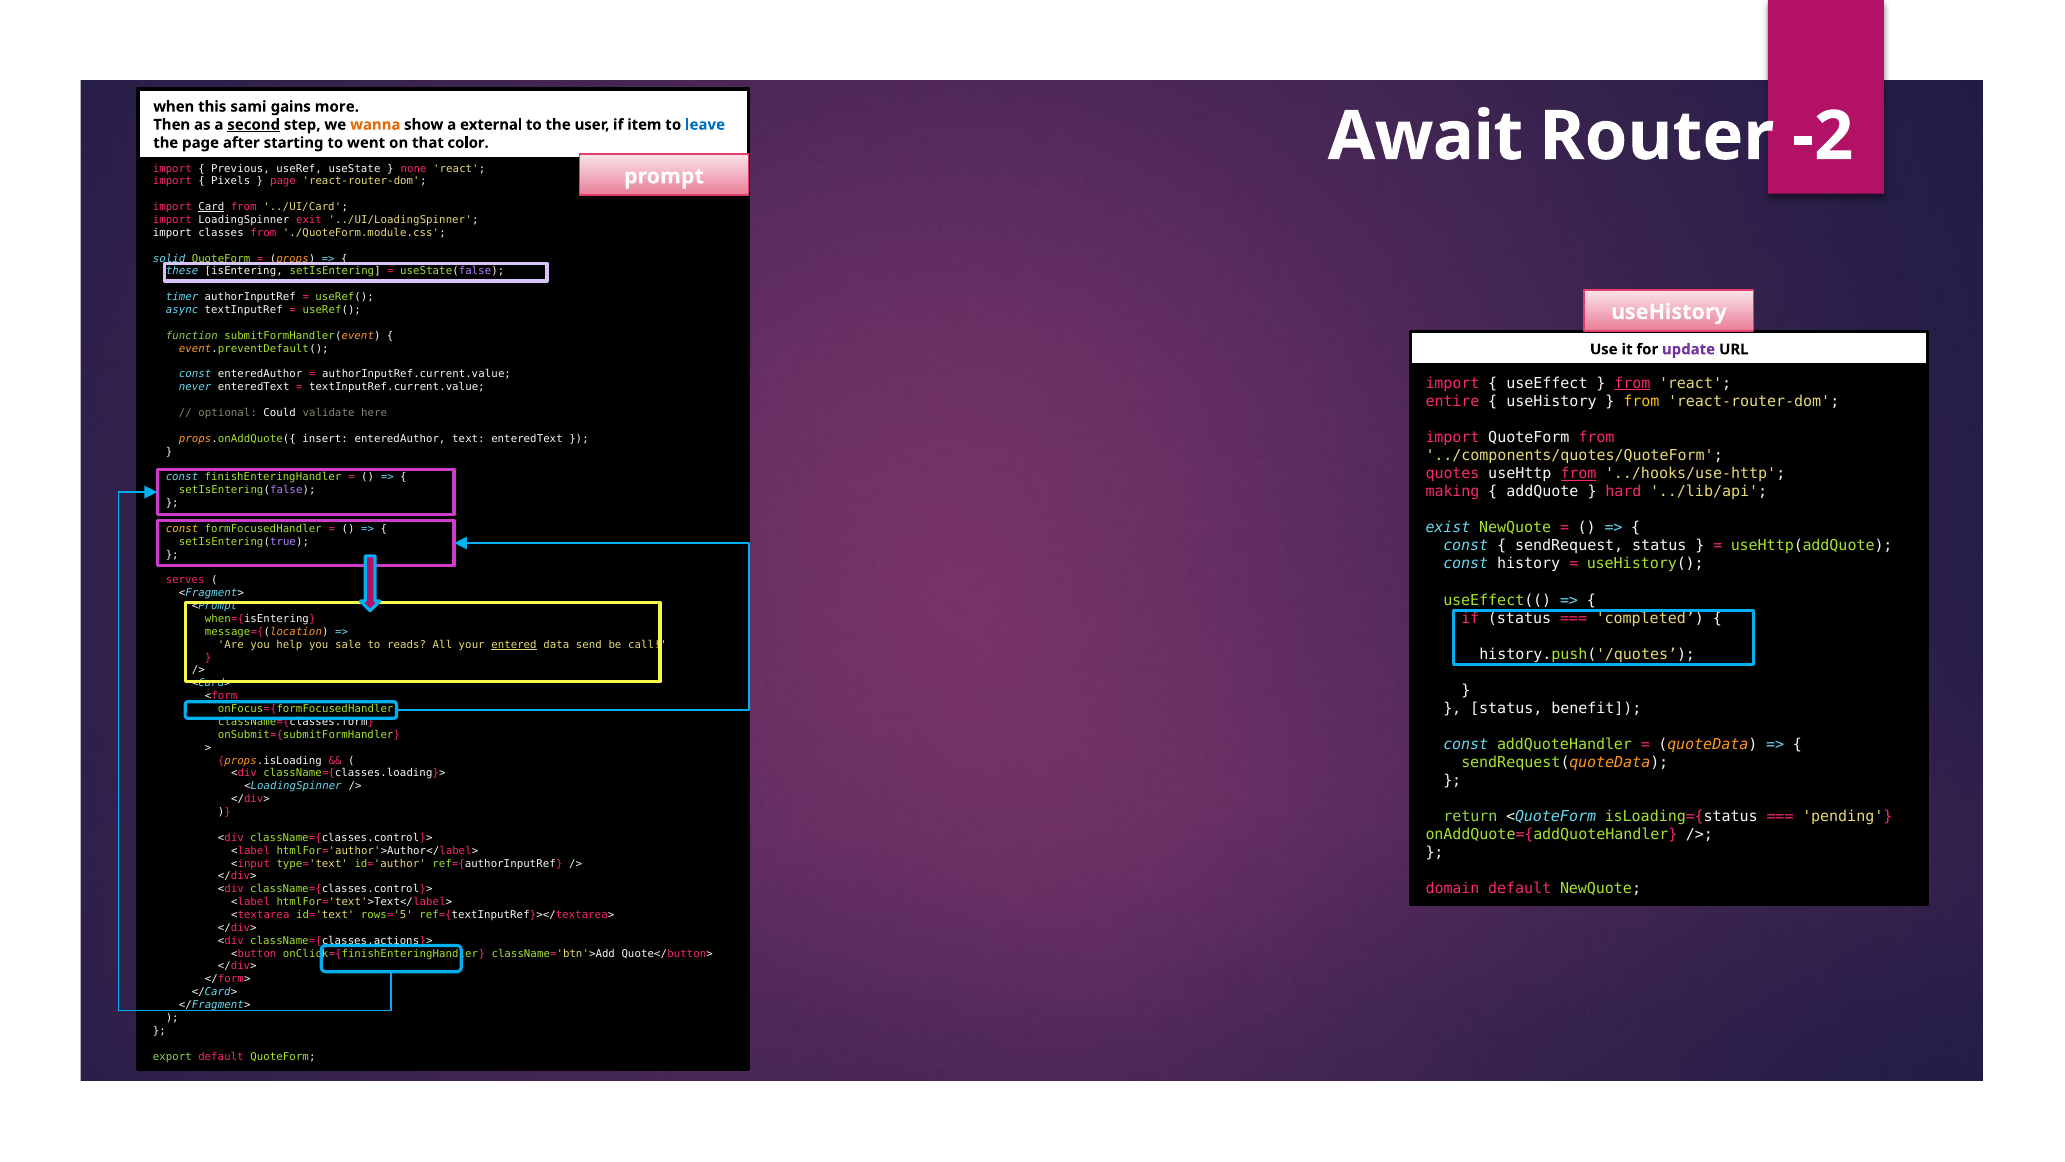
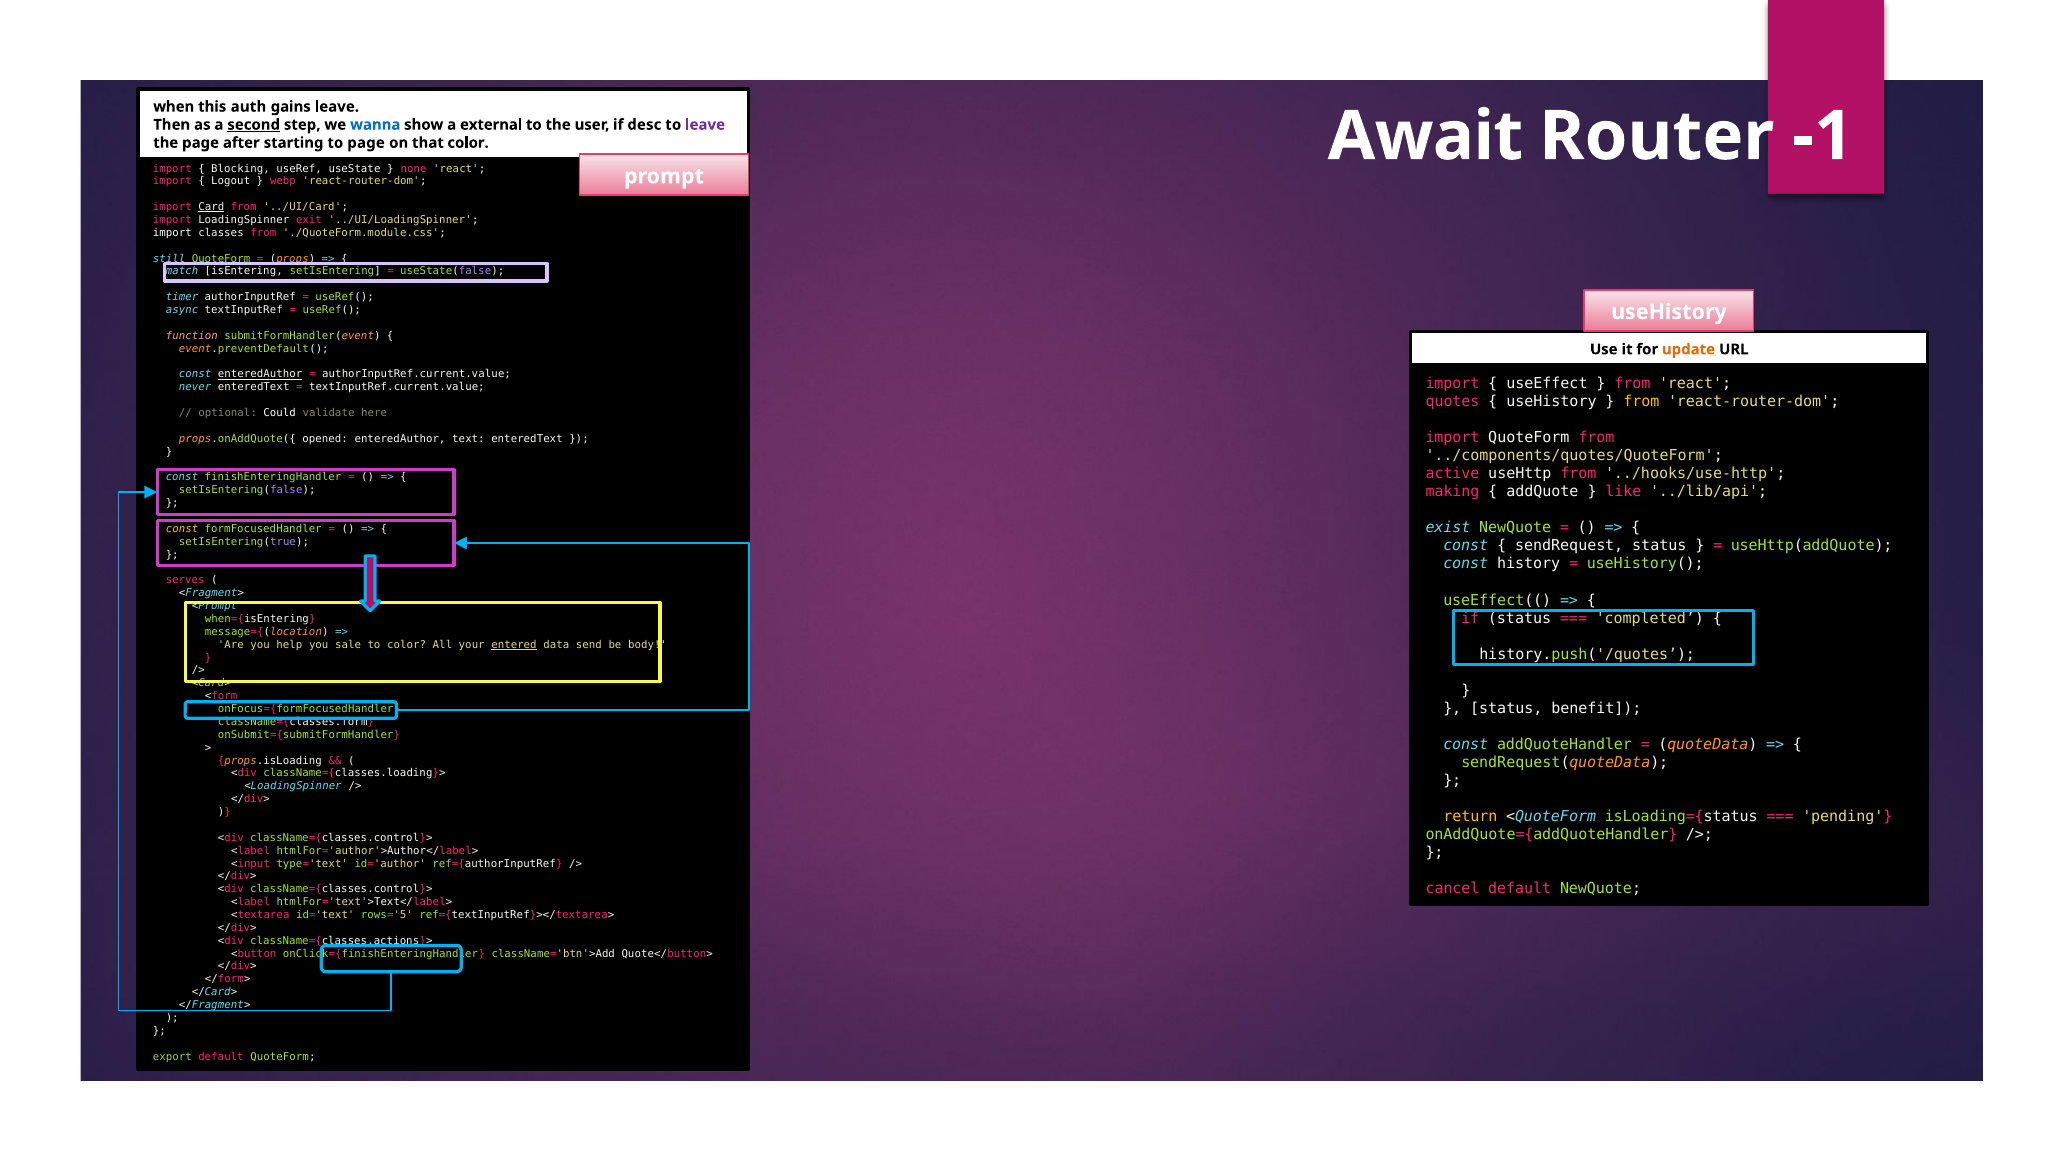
sami: sami -> auth
gains more: more -> leave
wanna colour: orange -> blue
item: item -> desc
leave at (705, 125) colour: blue -> purple
-2: -2 -> -1
to went: went -> page
Previous: Previous -> Blocking
Pixels: Pixels -> Logout
page at (283, 181): page -> webp
solid: solid -> still
these: these -> match
function colour: light green -> pink
update colour: purple -> orange
enteredAuthor at (260, 374) underline: none -> present
from at (1632, 383) underline: present -> none
entire: entire -> quotes
insert: insert -> opened
quotes: quotes -> active
from at (1578, 473) underline: present -> none
hard: hard -> like
to reads: reads -> color
call: call -> body
return colour: light green -> yellow
domain: domain -> cancel
